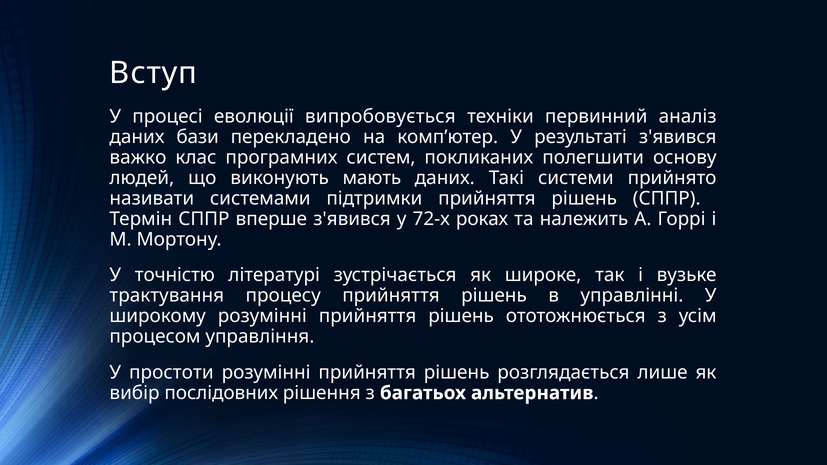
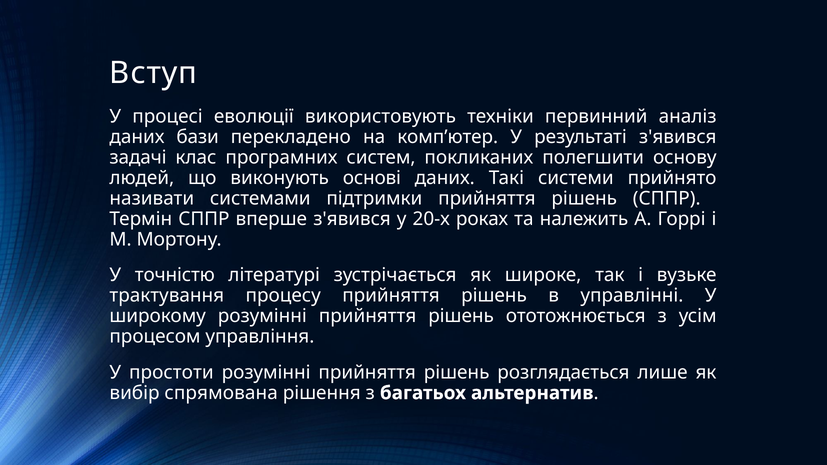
випробовується: випробовується -> використовують
важко: важко -> задачі
мають: мають -> основі
72-х: 72-х -> 20-х
послідовних: послідовних -> спрямована
